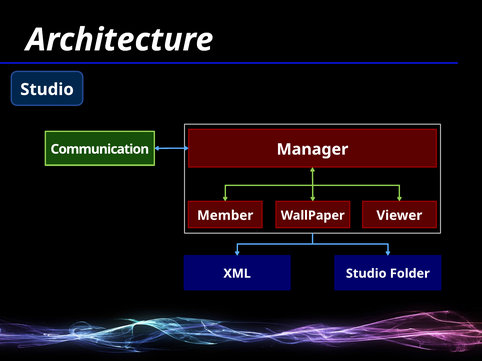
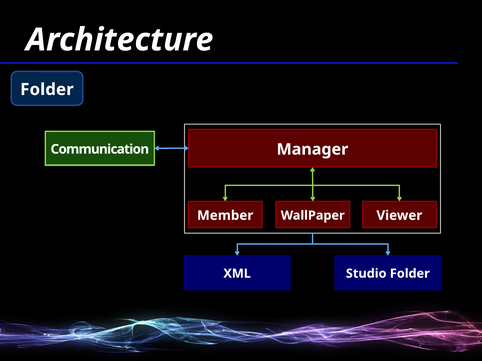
Studio at (47, 90): Studio -> Folder
